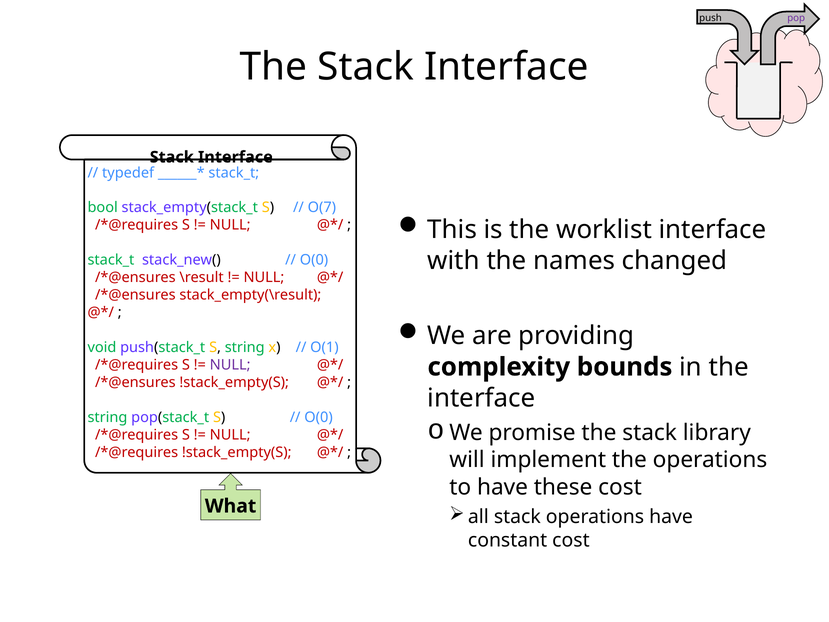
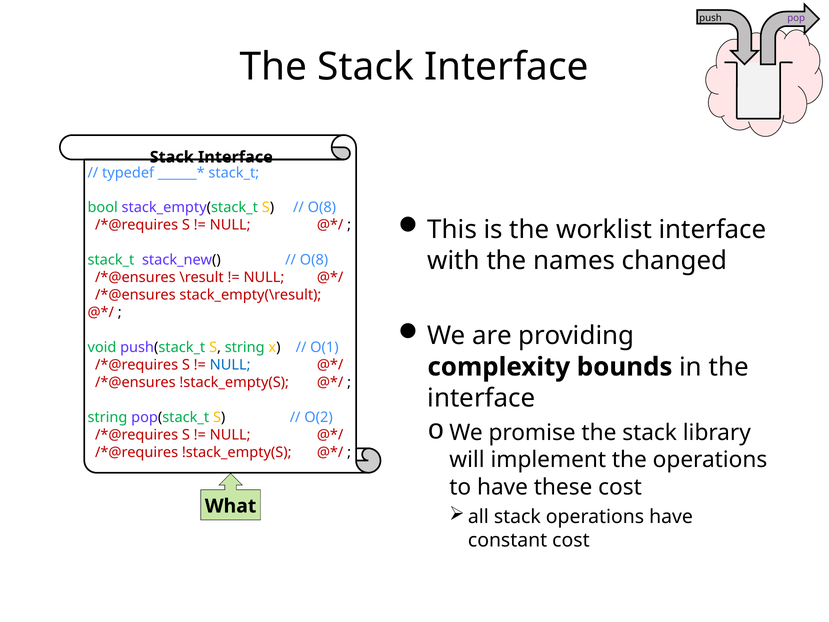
O(7 at (322, 208): O(7 -> O(8
O(0 at (314, 260): O(0 -> O(8
NULL at (230, 365) colour: purple -> blue
O(0 at (319, 417): O(0 -> O(2
